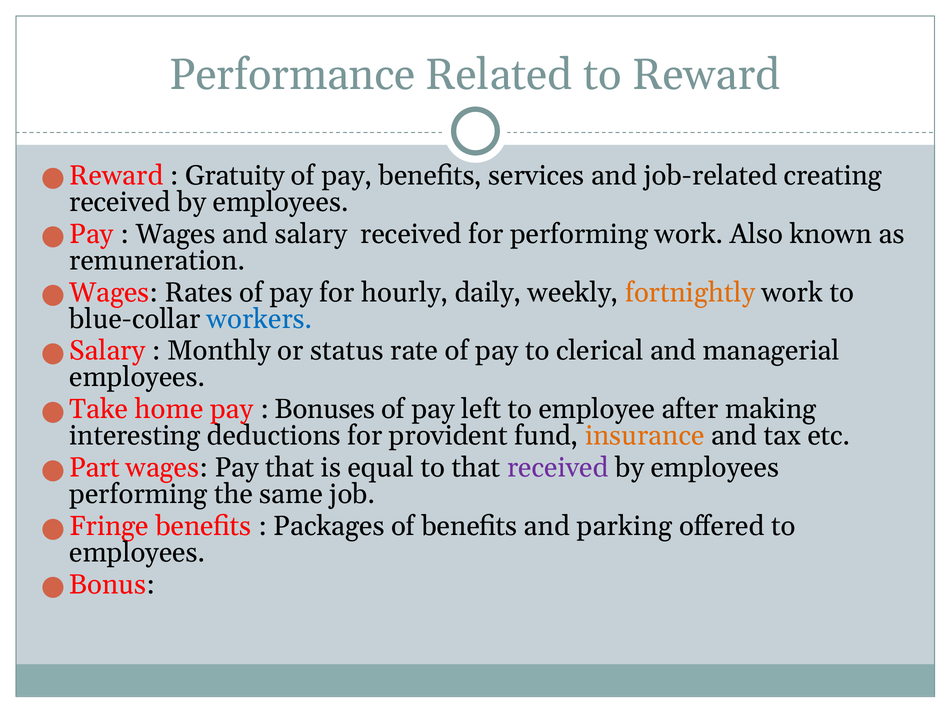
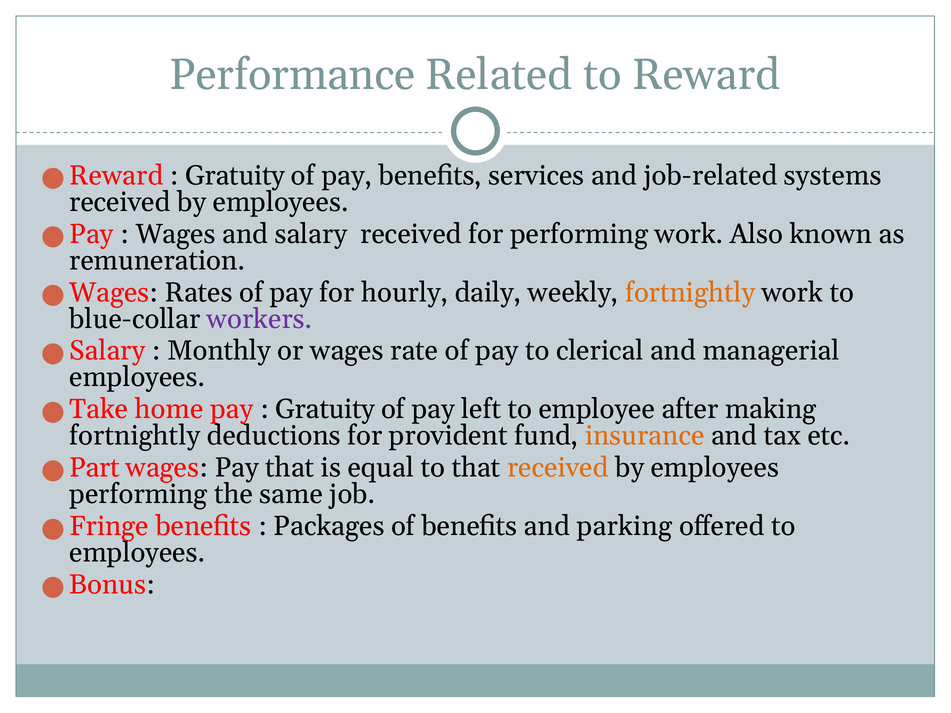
creating: creating -> systems
workers colour: blue -> purple
or status: status -> wages
Bonuses at (325, 409): Bonuses -> Gratuity
interesting at (135, 436): interesting -> fortnightly
received at (558, 468) colour: purple -> orange
